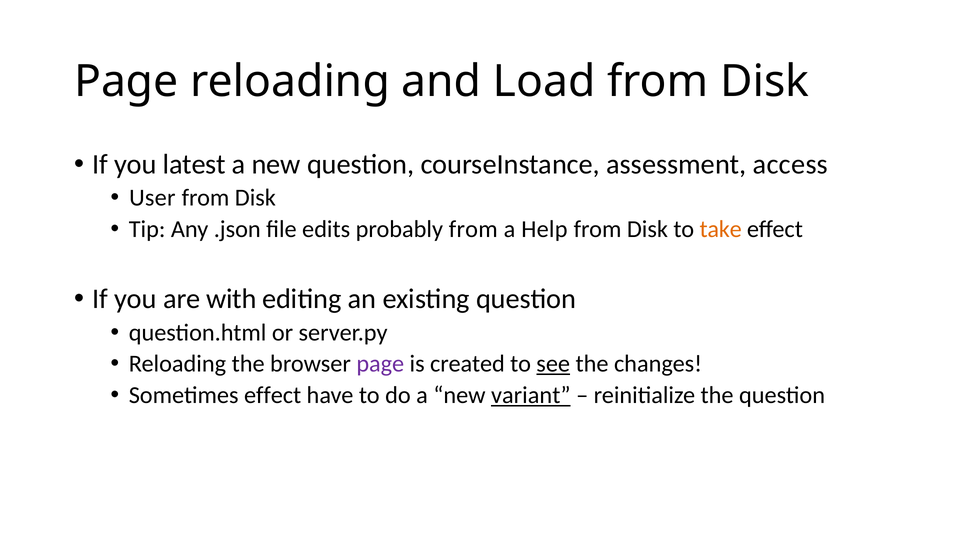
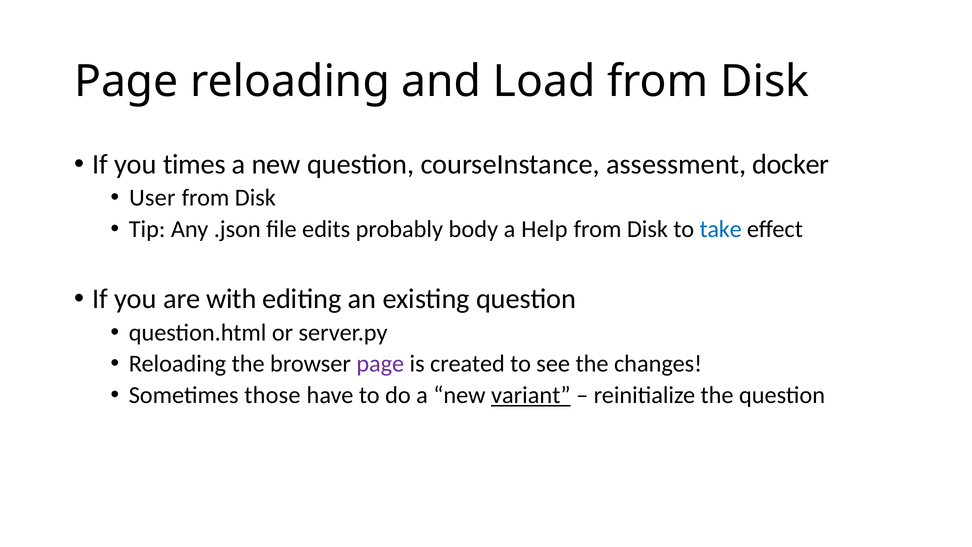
latest: latest -> times
access: access -> docker
probably from: from -> body
take colour: orange -> blue
see underline: present -> none
Sometimes effect: effect -> those
